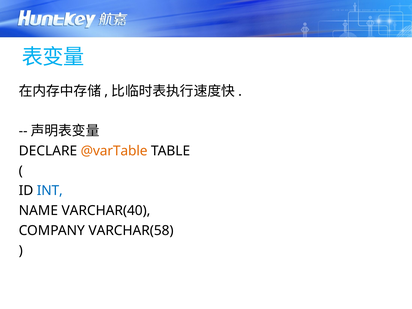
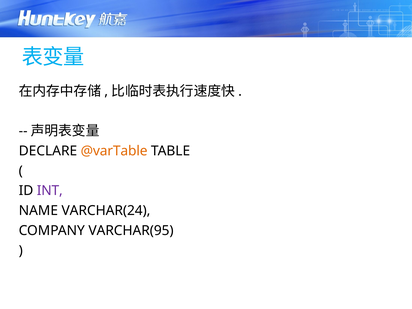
INT colour: blue -> purple
VARCHAR(40: VARCHAR(40 -> VARCHAR(24
VARCHAR(58: VARCHAR(58 -> VARCHAR(95
